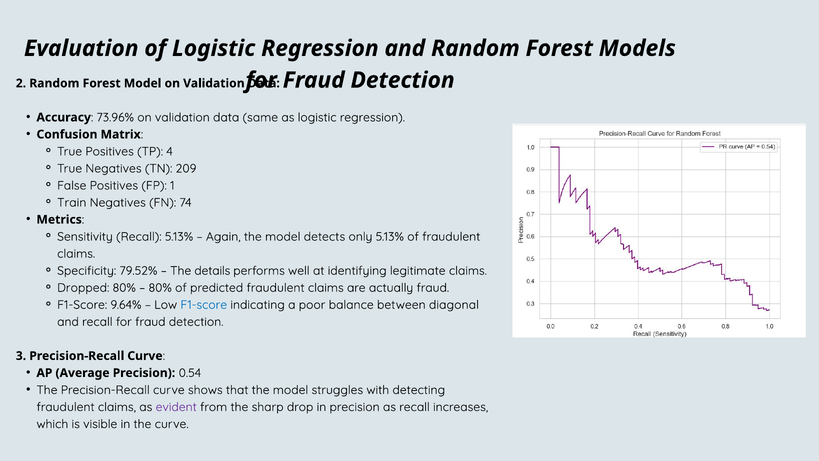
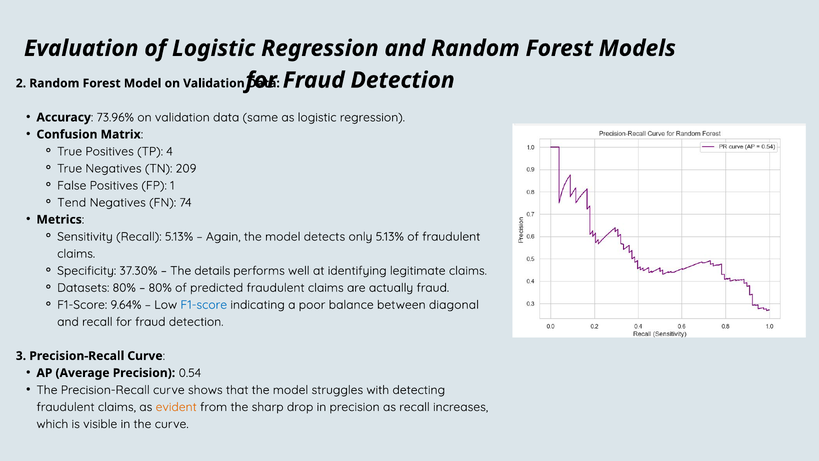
Train: Train -> Tend
79.52%: 79.52% -> 37.30%
Dropped: Dropped -> Datasets
evident colour: purple -> orange
